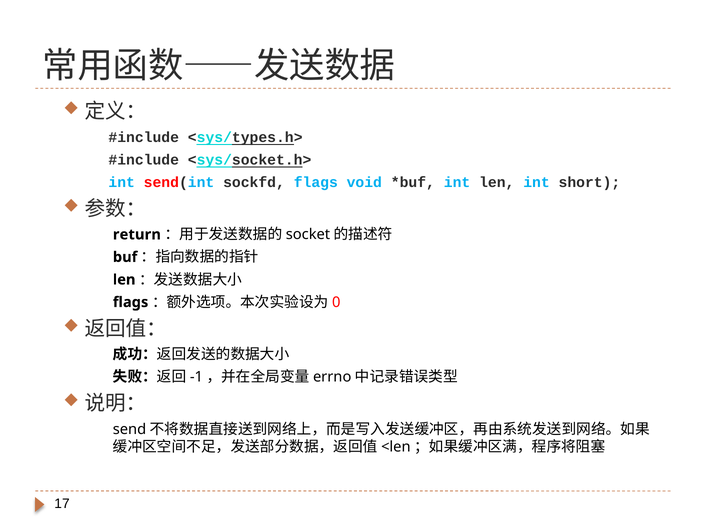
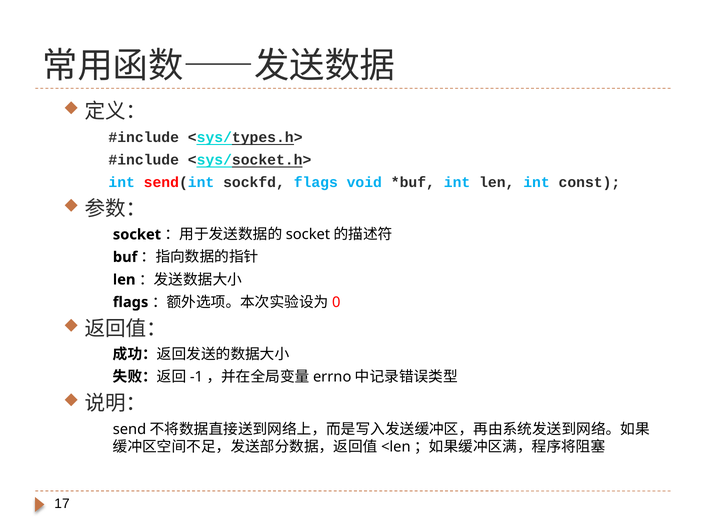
short: short -> const
return: return -> socket
